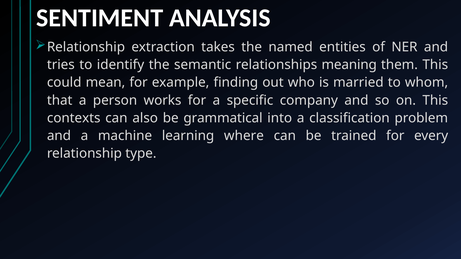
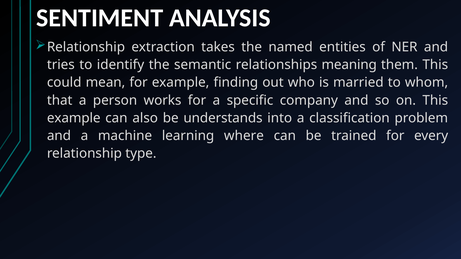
contexts at (74, 118): contexts -> example
grammatical: grammatical -> understands
